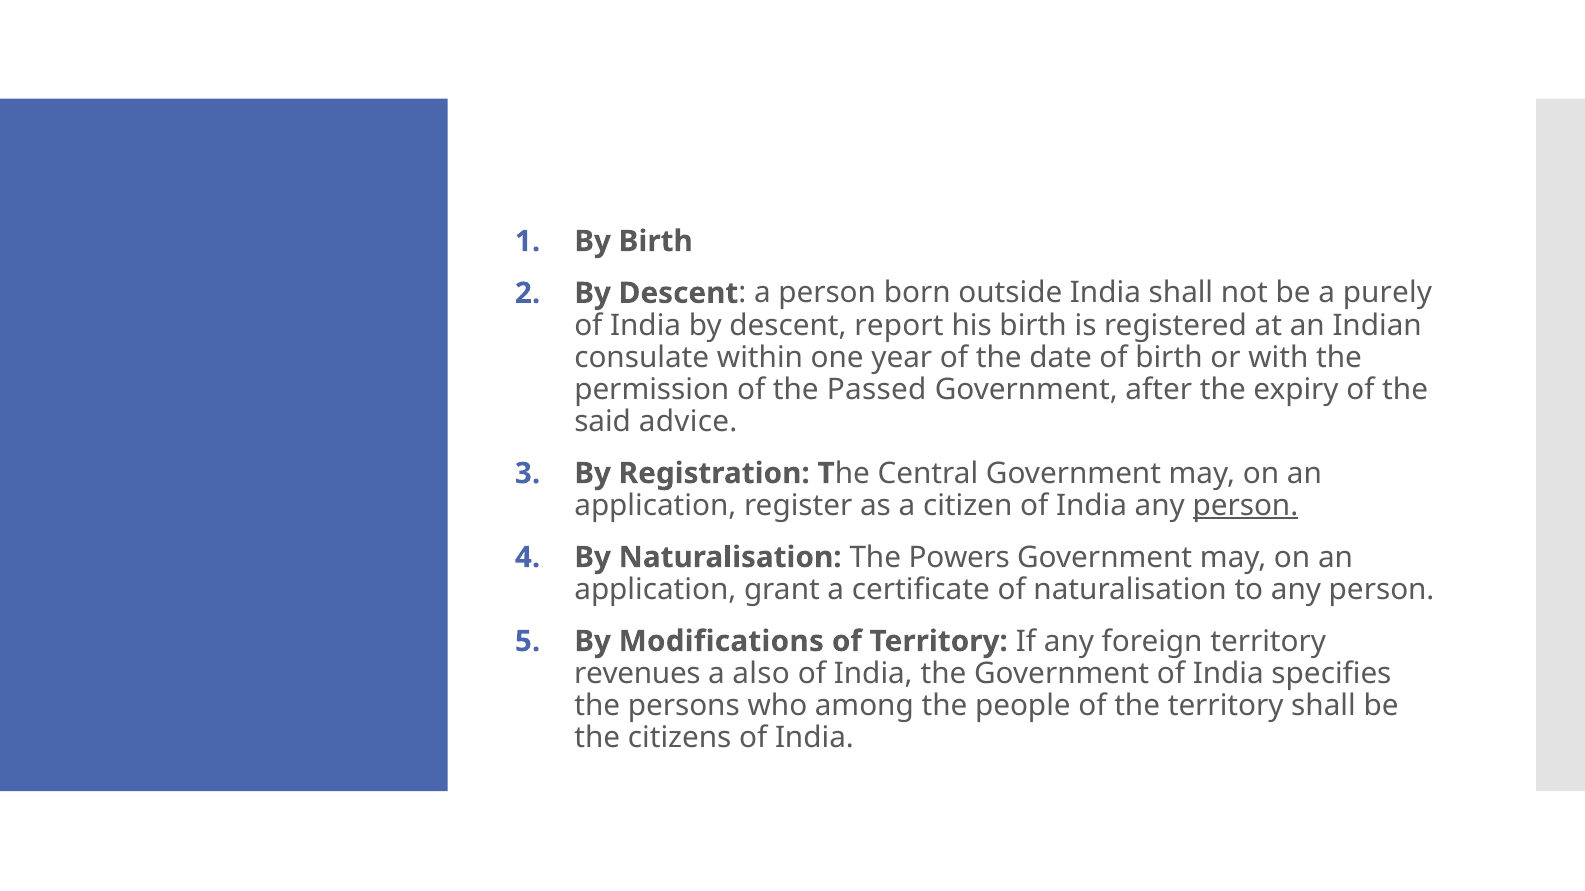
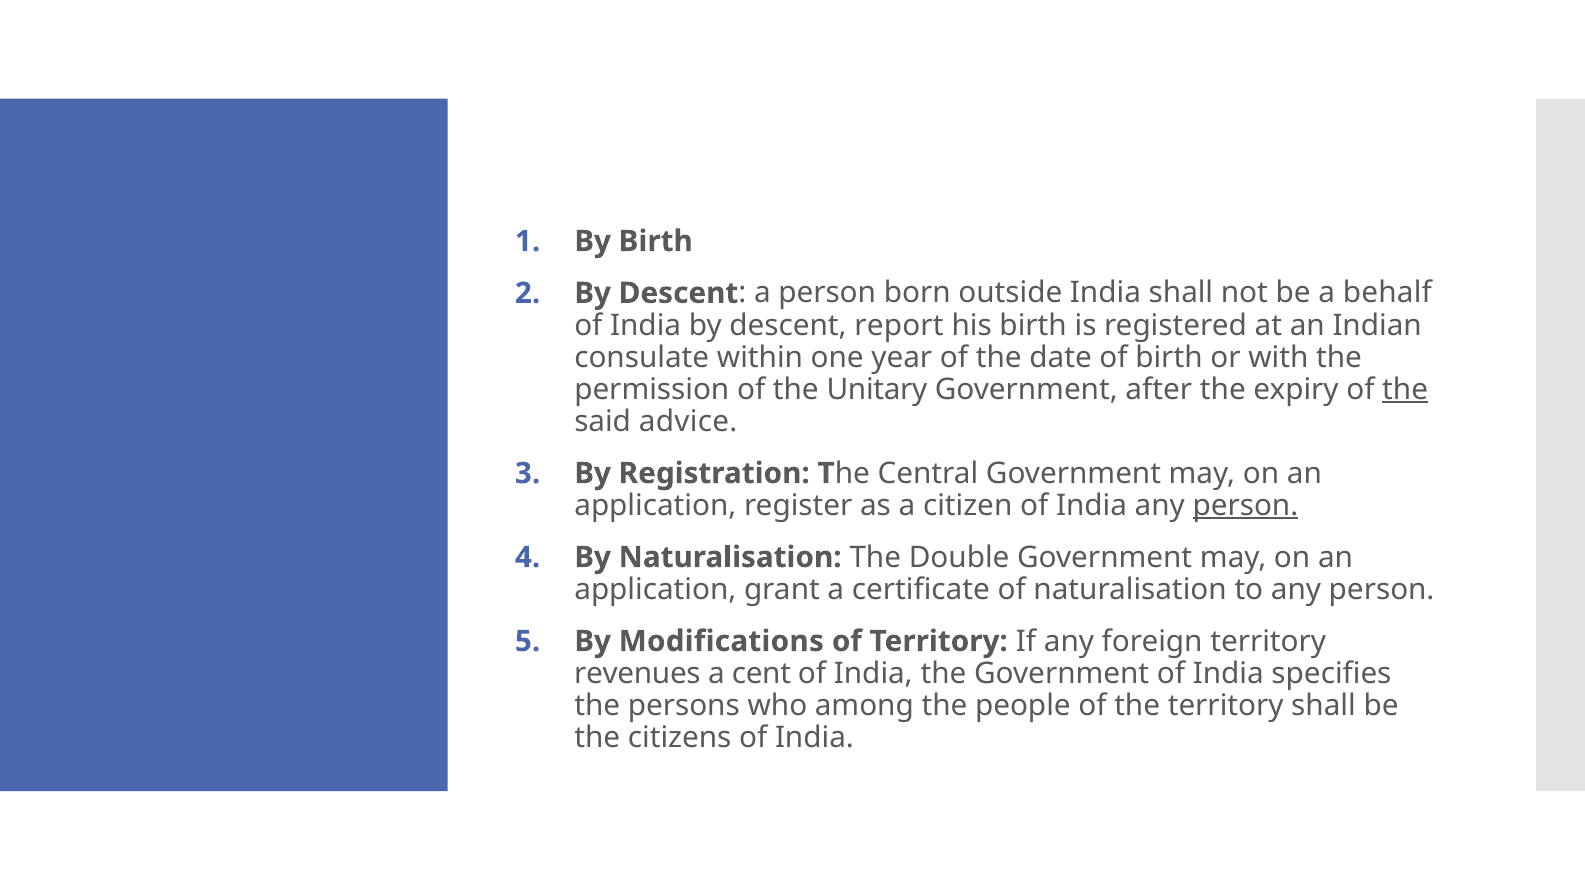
purely: purely -> behalf
Passed: Passed -> Unitary
the at (1405, 390) underline: none -> present
Powers: Powers -> Double
also: also -> cent
